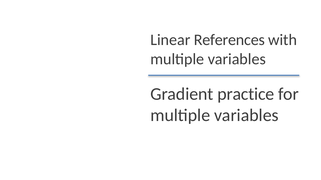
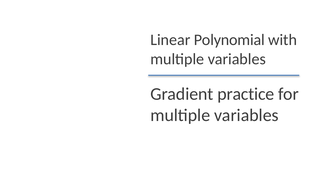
References: References -> Polynomial
